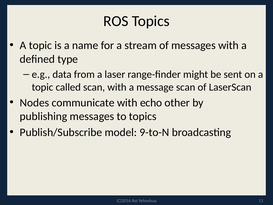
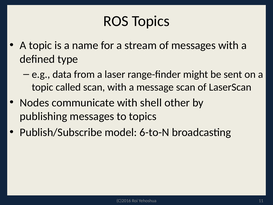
echo: echo -> shell
9-to-N: 9-to-N -> 6-to-N
